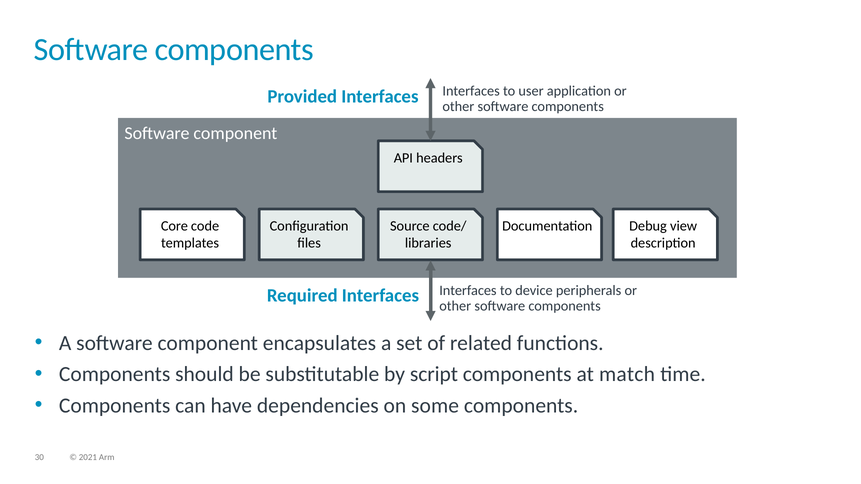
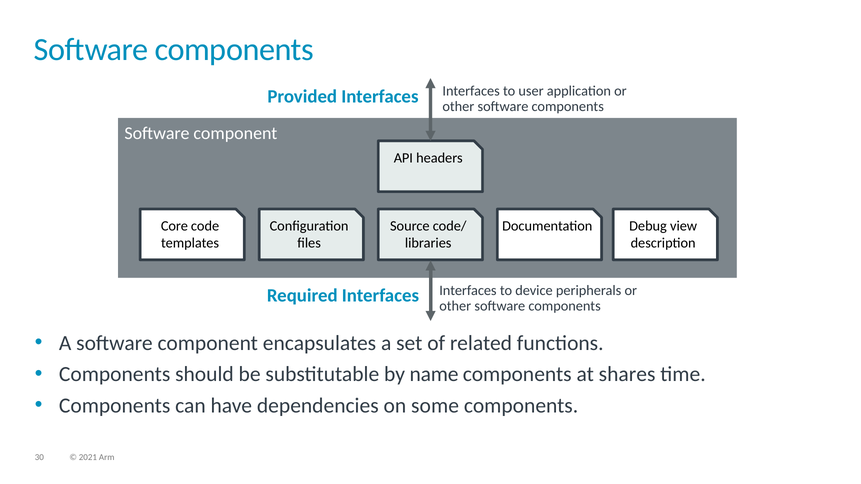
script: script -> name
match: match -> shares
